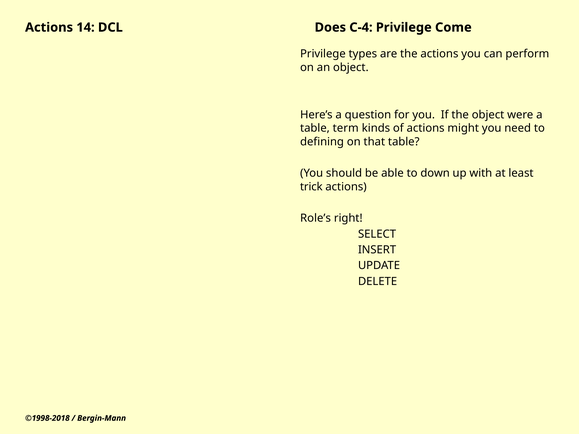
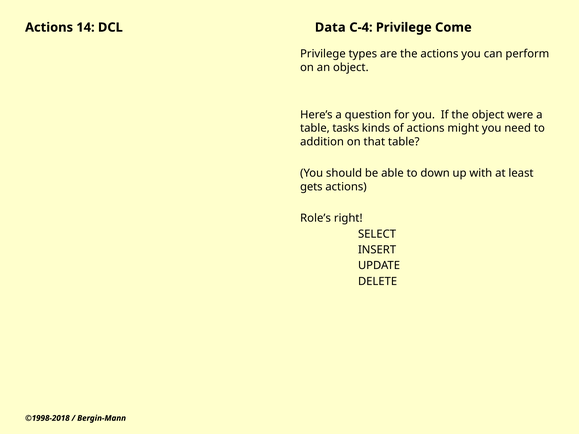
Does: Does -> Data
term: term -> tasks
defining: defining -> addition
trick: trick -> gets
